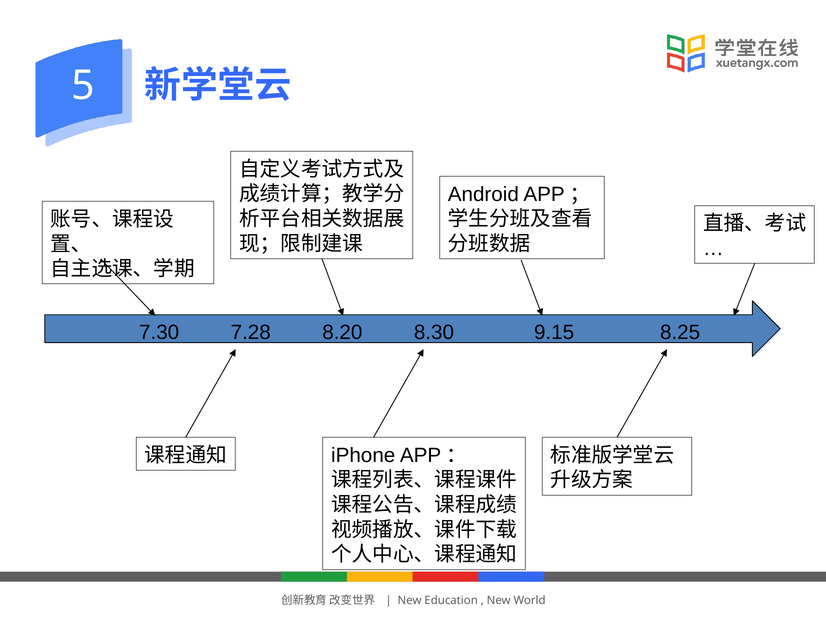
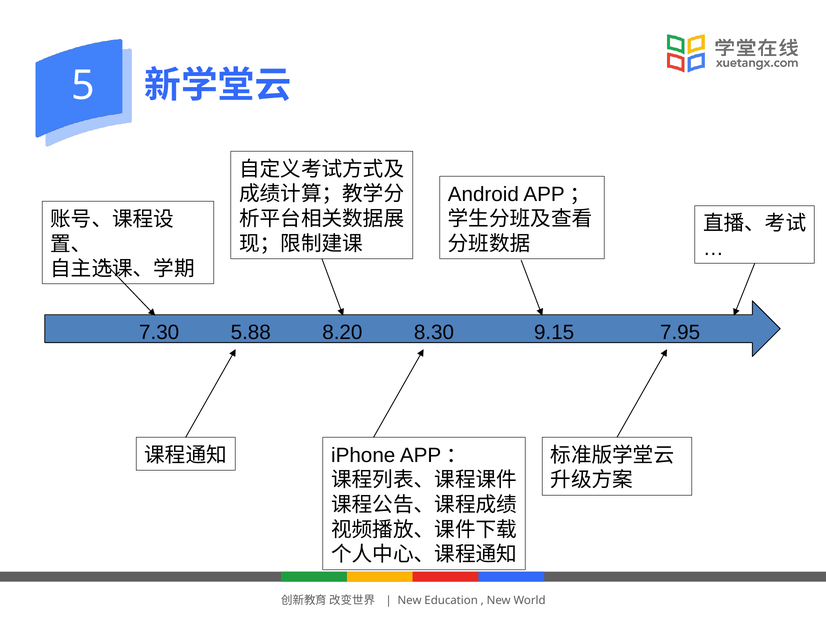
7.28: 7.28 -> 5.88
8.25: 8.25 -> 7.95
